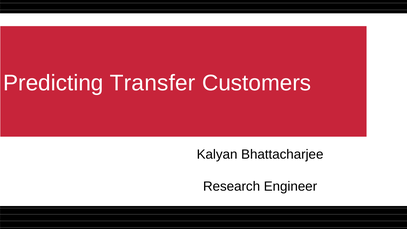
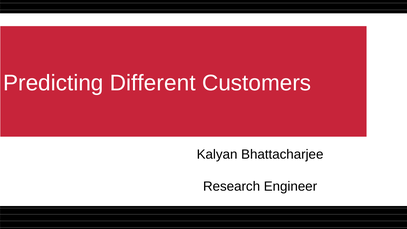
Transfer: Transfer -> Different
